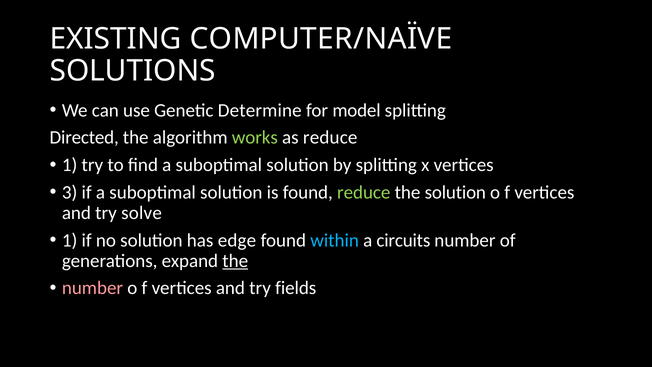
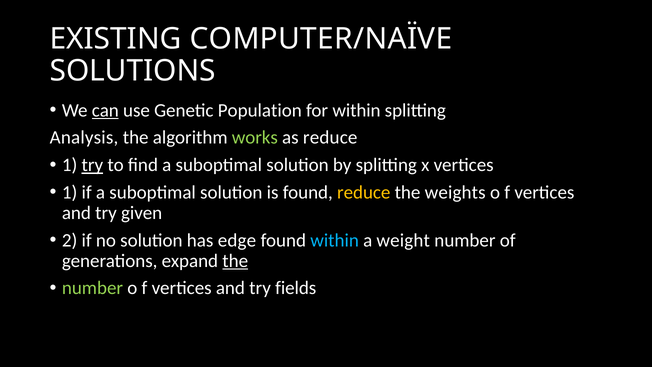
can underline: none -> present
Determine: Determine -> Population
for model: model -> within
Directed: Directed -> Analysis
try at (92, 165) underline: none -> present
3 at (70, 192): 3 -> 1
reduce at (364, 192) colour: light green -> yellow
the solution: solution -> weights
solve: solve -> given
1 at (70, 240): 1 -> 2
circuits: circuits -> weight
number at (92, 288) colour: pink -> light green
